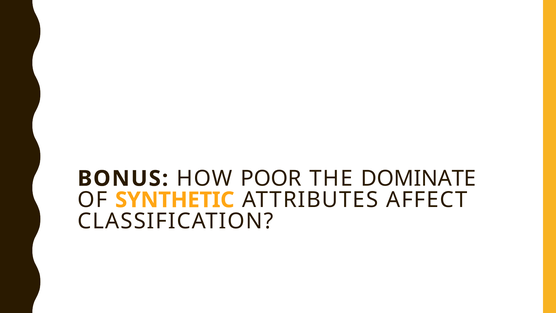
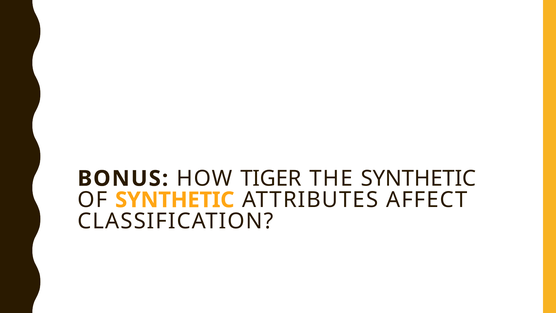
POOR: POOR -> TIGER
THE DOMINATE: DOMINATE -> SYNTHETIC
